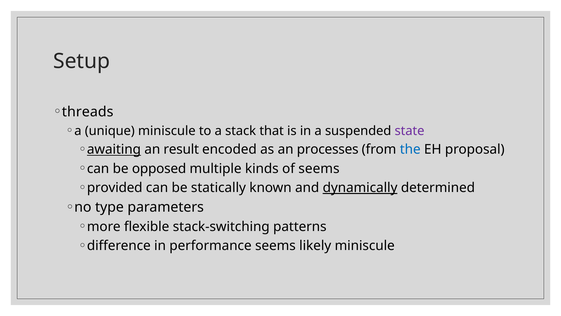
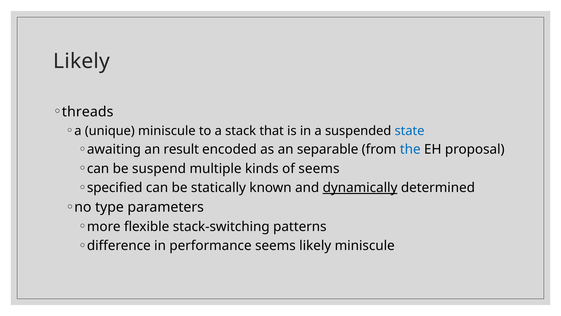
Setup at (82, 61): Setup -> Likely
state colour: purple -> blue
awaiting underline: present -> none
processes: processes -> separable
opposed: opposed -> suspend
provided: provided -> specified
